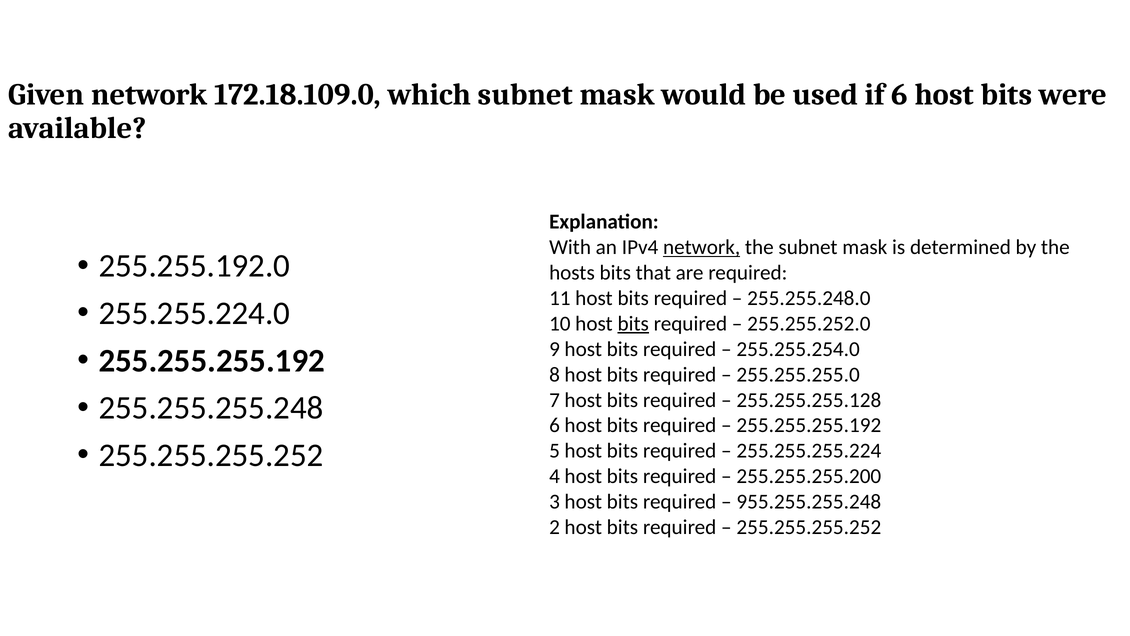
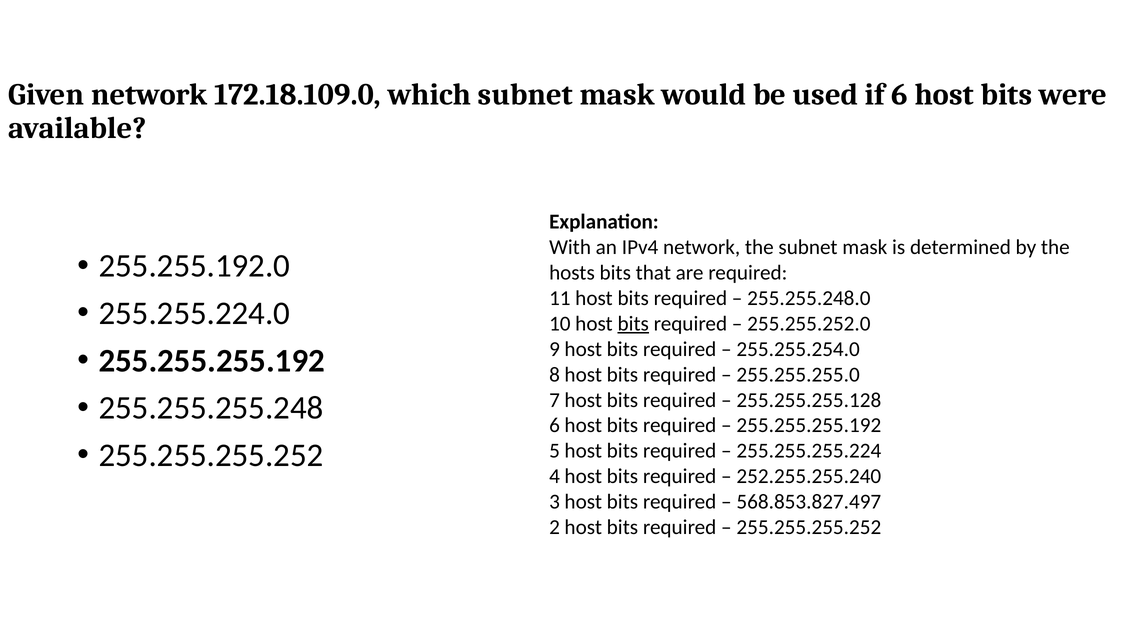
network at (702, 247) underline: present -> none
255.255.255.200: 255.255.255.200 -> 252.255.255.240
955.255.255.248: 955.255.255.248 -> 568.853.827.497
